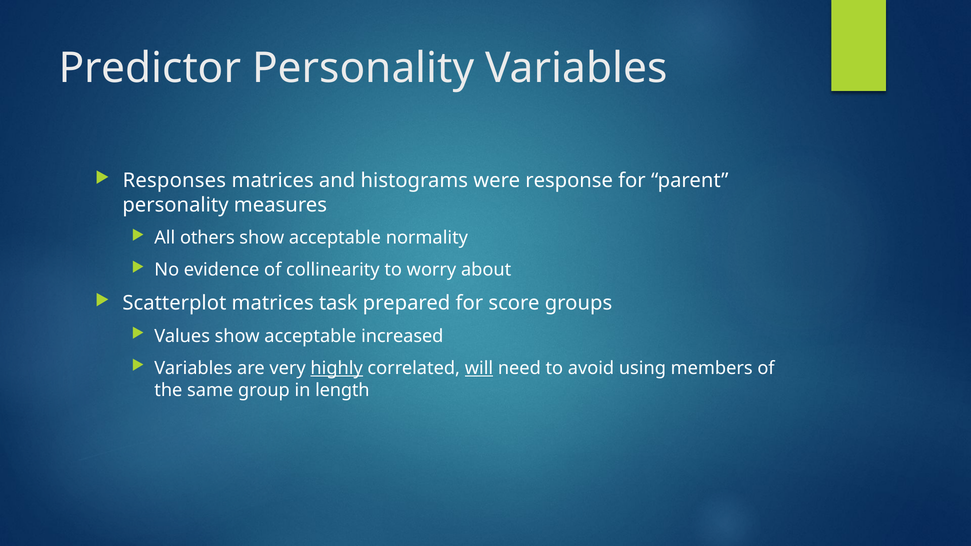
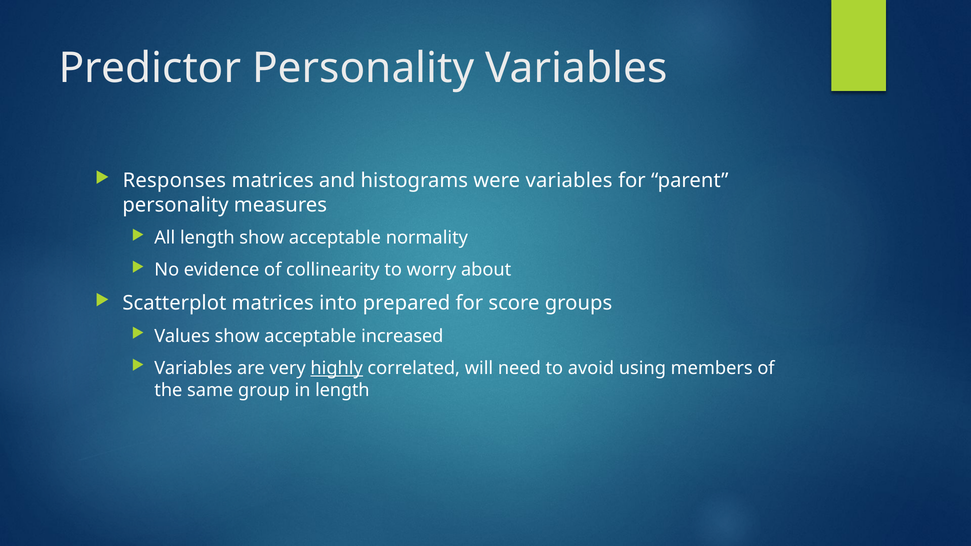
were response: response -> variables
All others: others -> length
task: task -> into
will underline: present -> none
